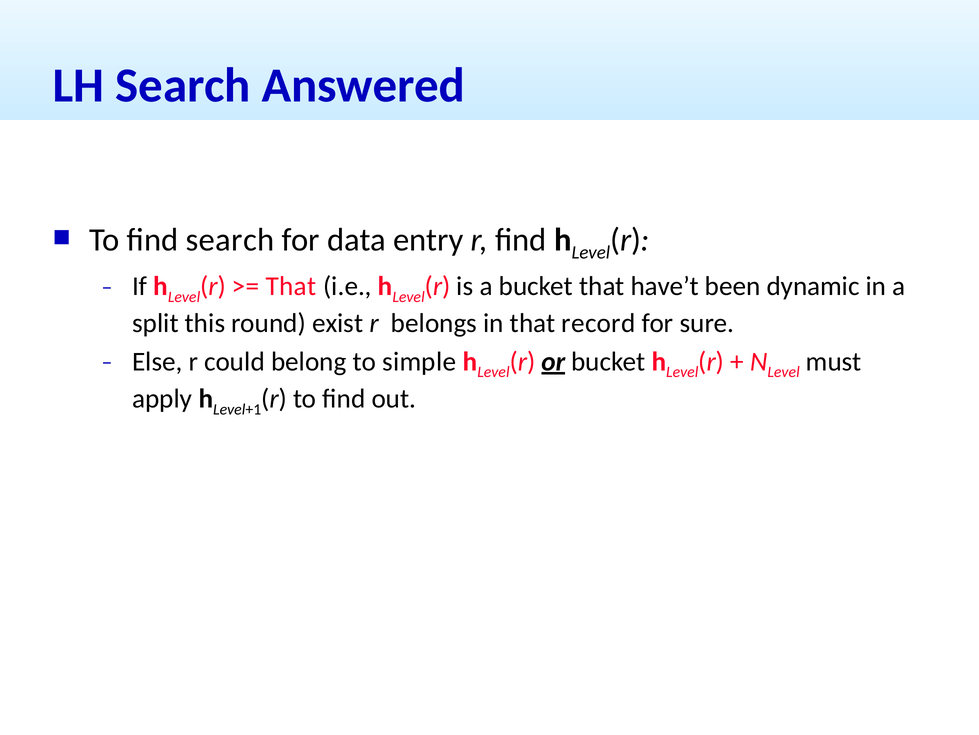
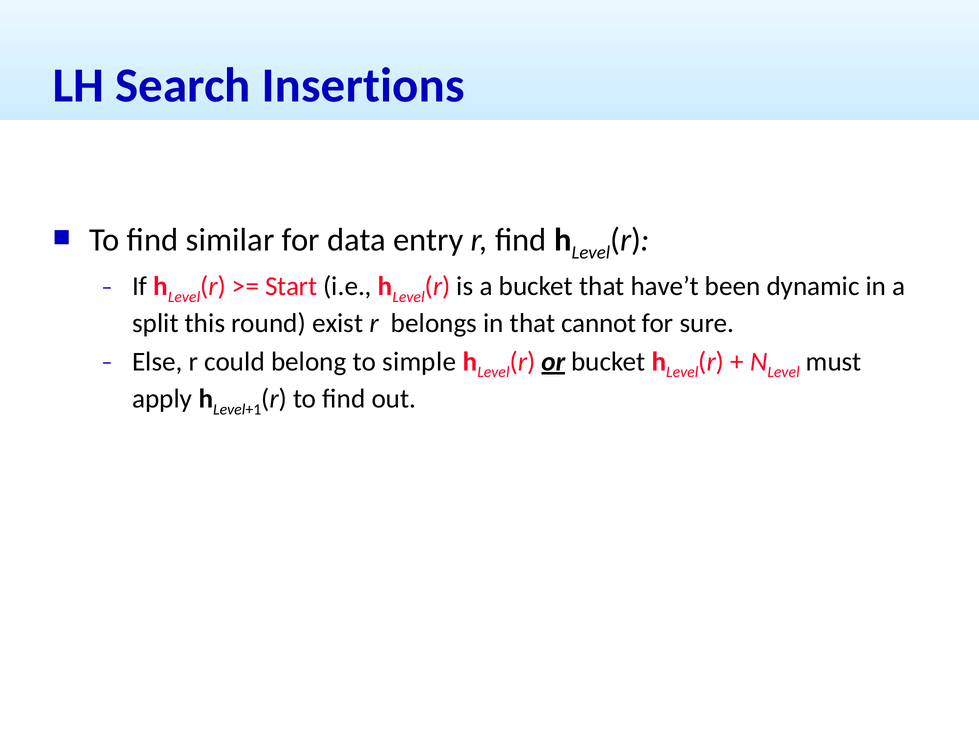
Answered: Answered -> Insertions
find search: search -> similar
That at (291, 286): That -> Start
record: record -> cannot
